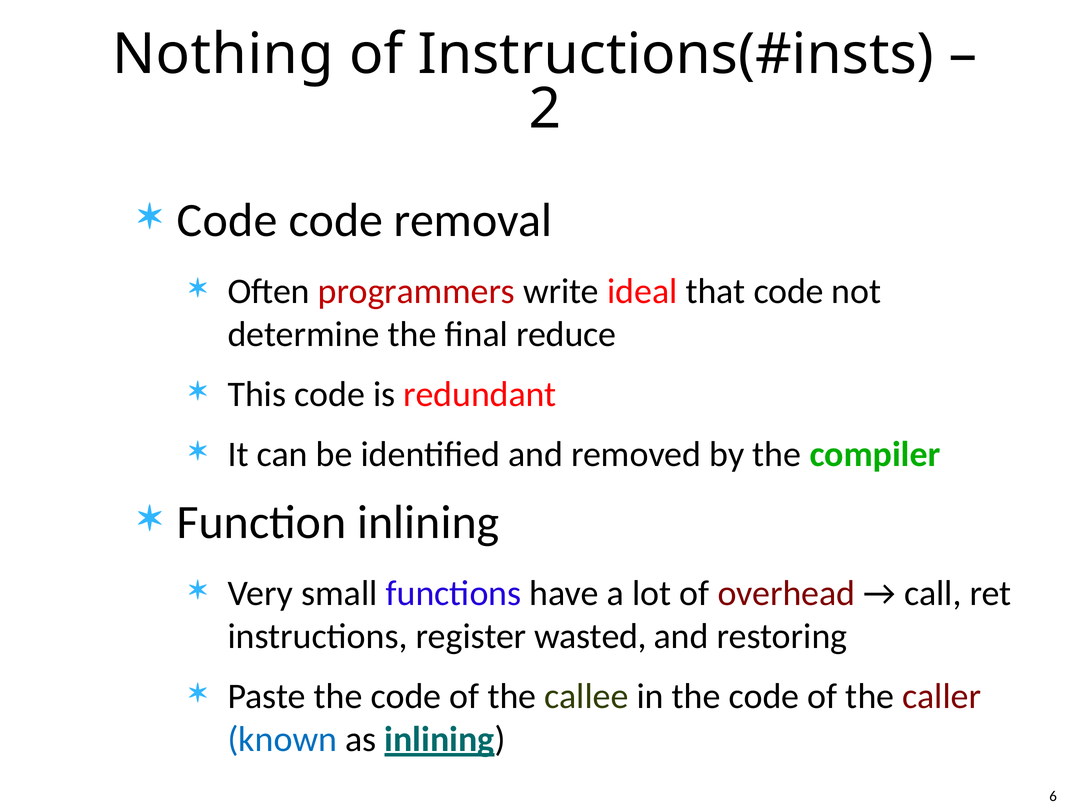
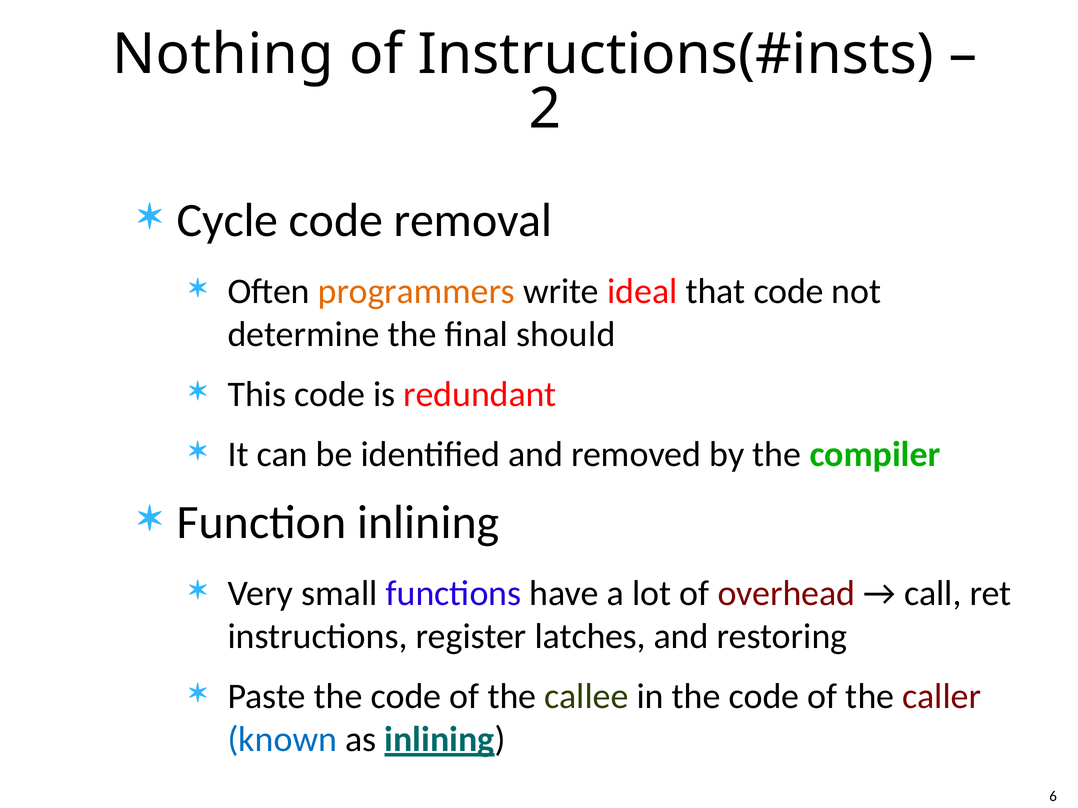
Code at (227, 221): Code -> Cycle
programmers colour: red -> orange
reduce: reduce -> should
wasted: wasted -> latches
